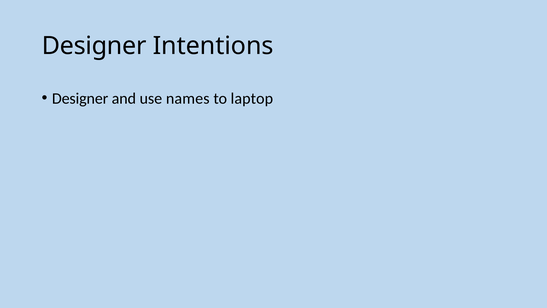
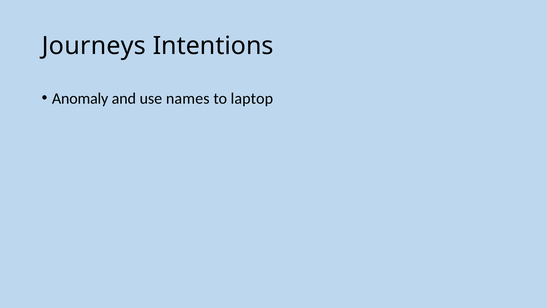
Designer at (94, 46): Designer -> Journeys
Designer at (80, 98): Designer -> Anomaly
